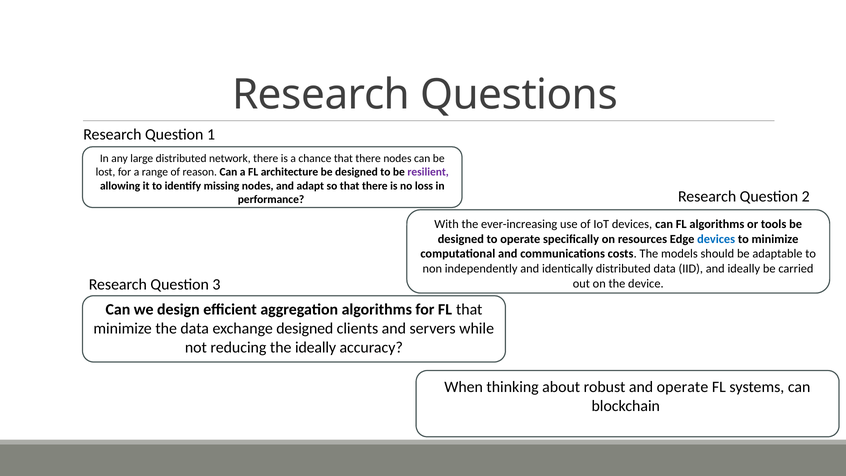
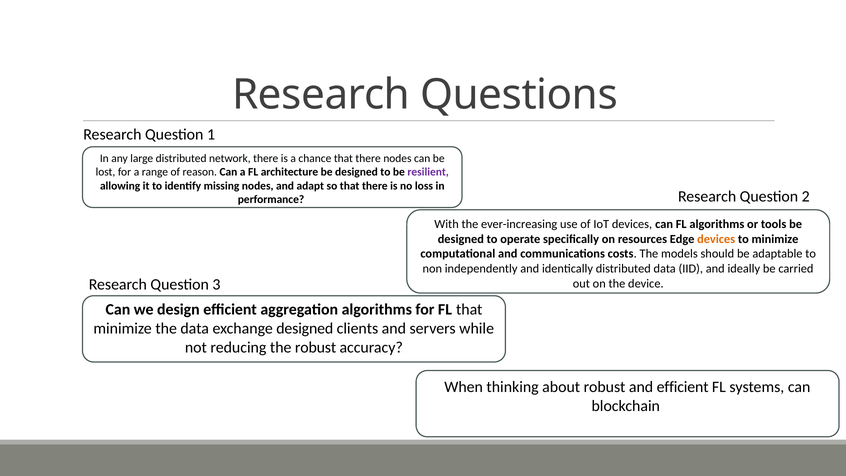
devices at (716, 239) colour: blue -> orange
the ideally: ideally -> robust
and operate: operate -> efficient
